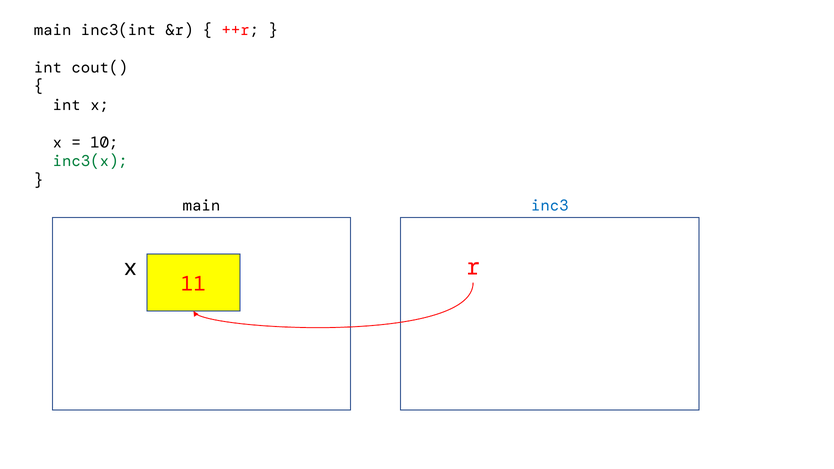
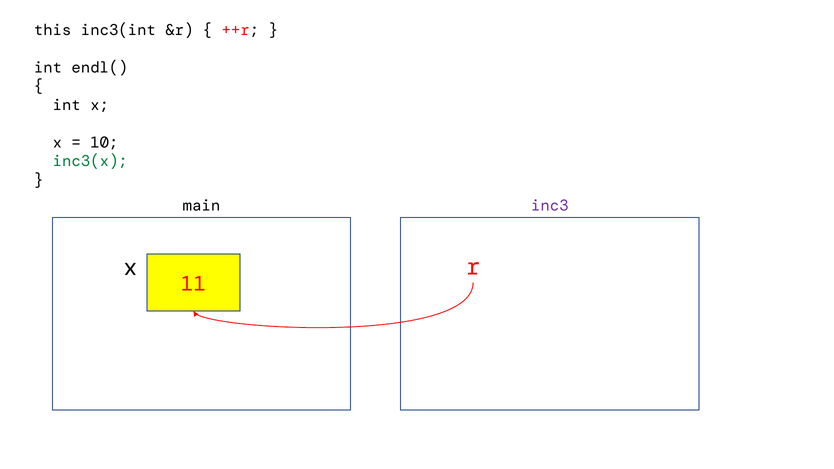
main at (53, 30): main -> this
cout(: cout( -> endl(
inc3 colour: blue -> purple
